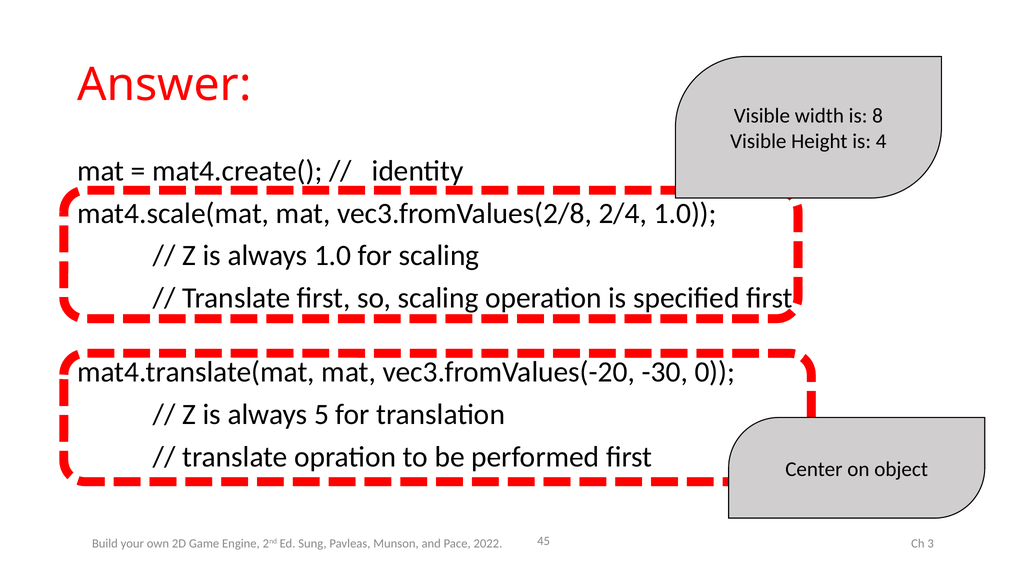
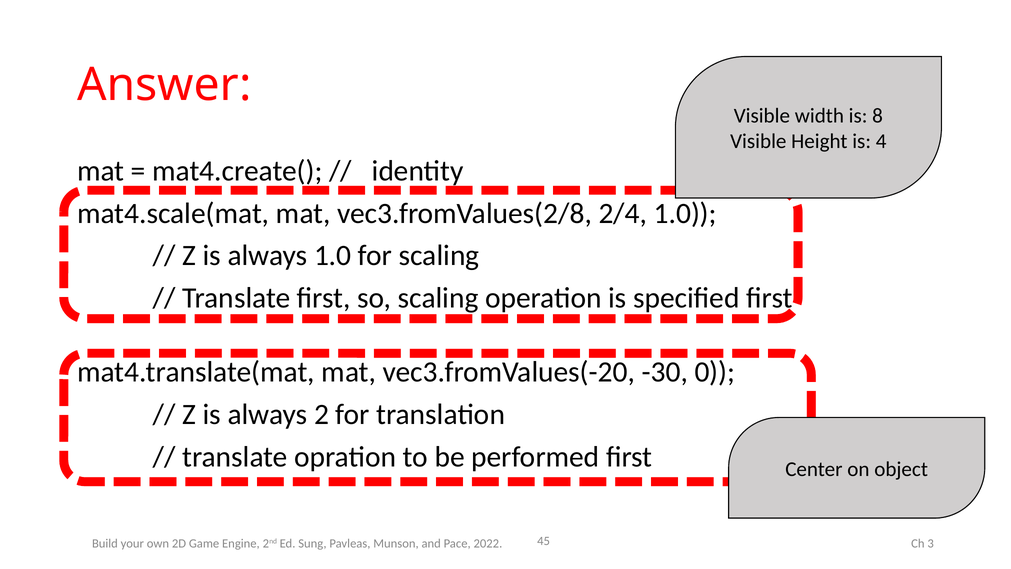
5: 5 -> 2
